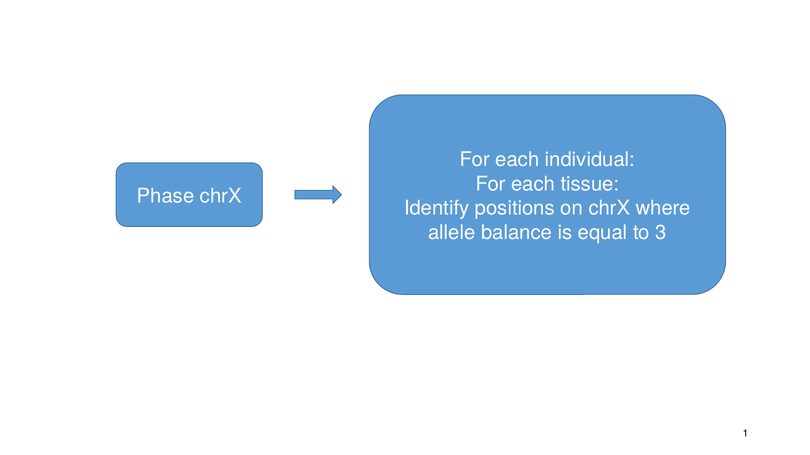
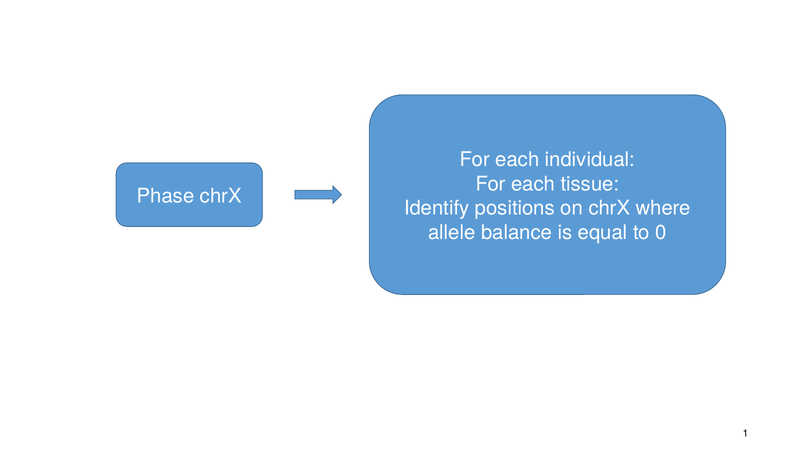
3: 3 -> 0
